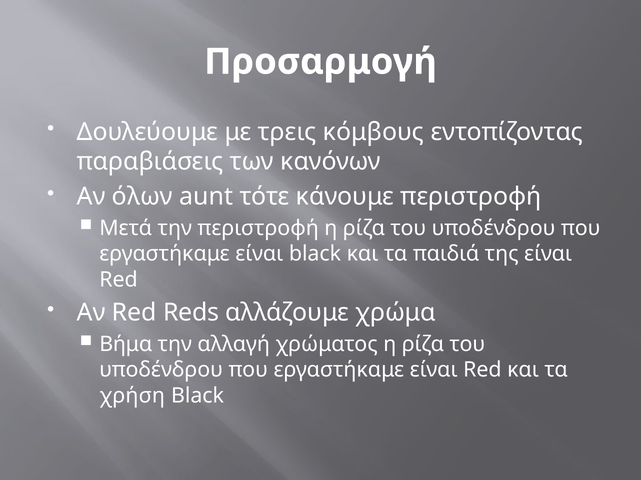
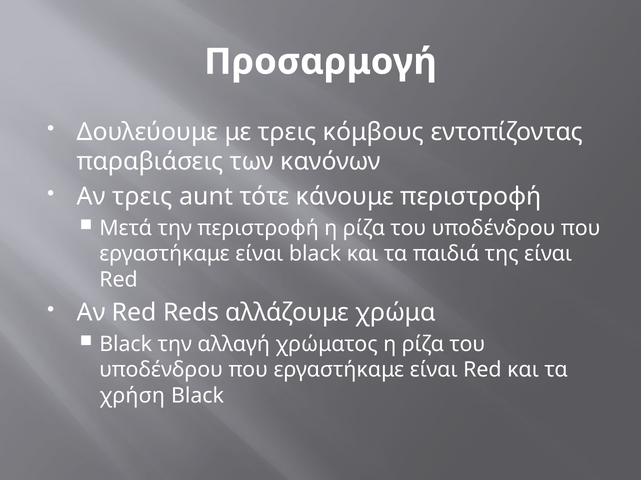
Αν όλων: όλων -> τρεις
Βήμα at (126, 345): Βήμα -> Black
